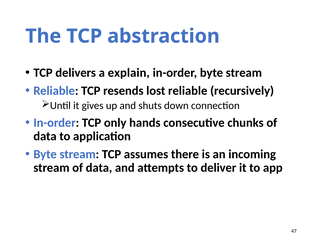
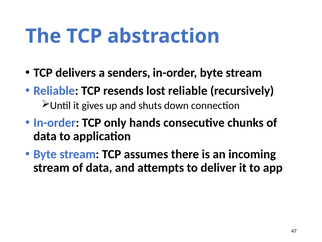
explain: explain -> senders
